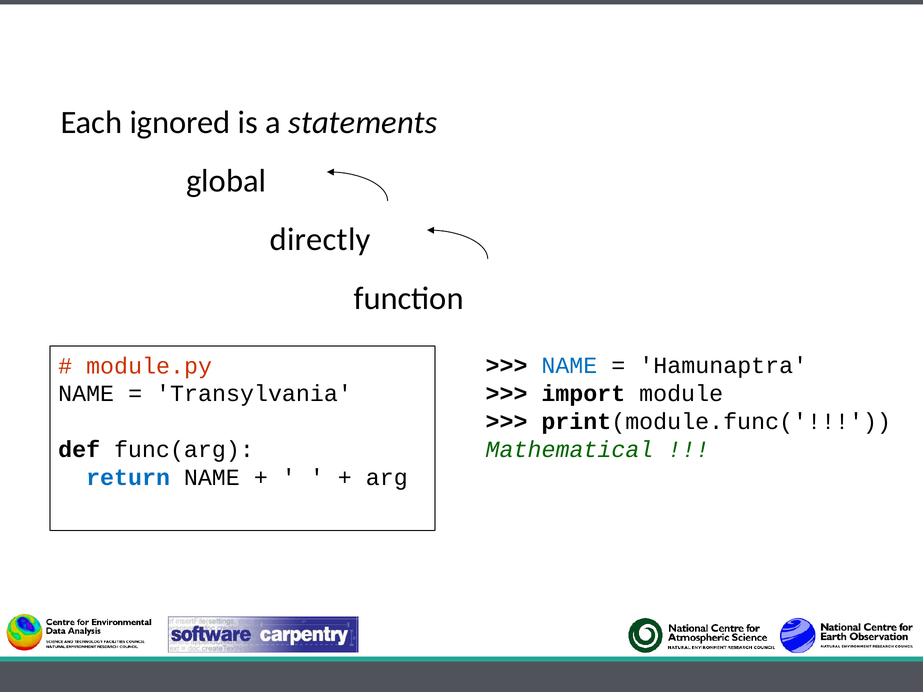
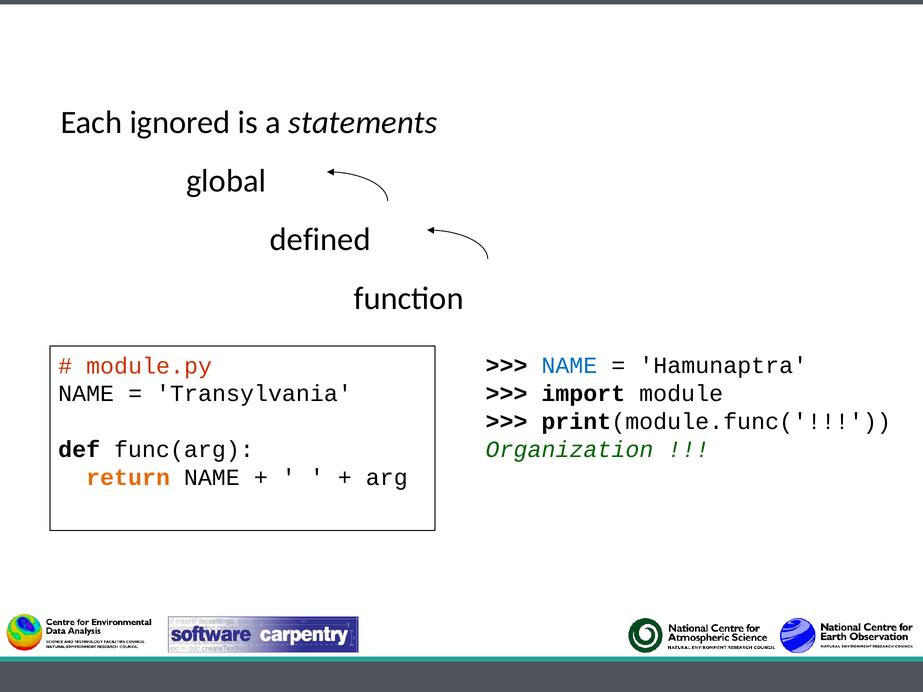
directly: directly -> defined
Mathematical: Mathematical -> Organization
return colour: blue -> orange
